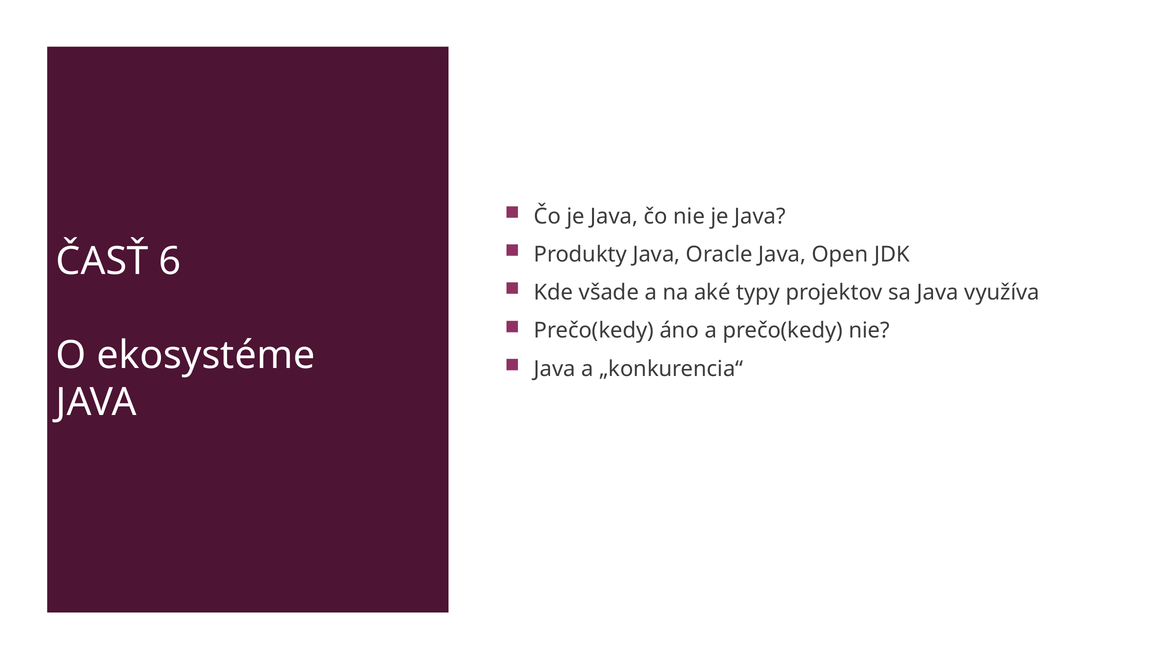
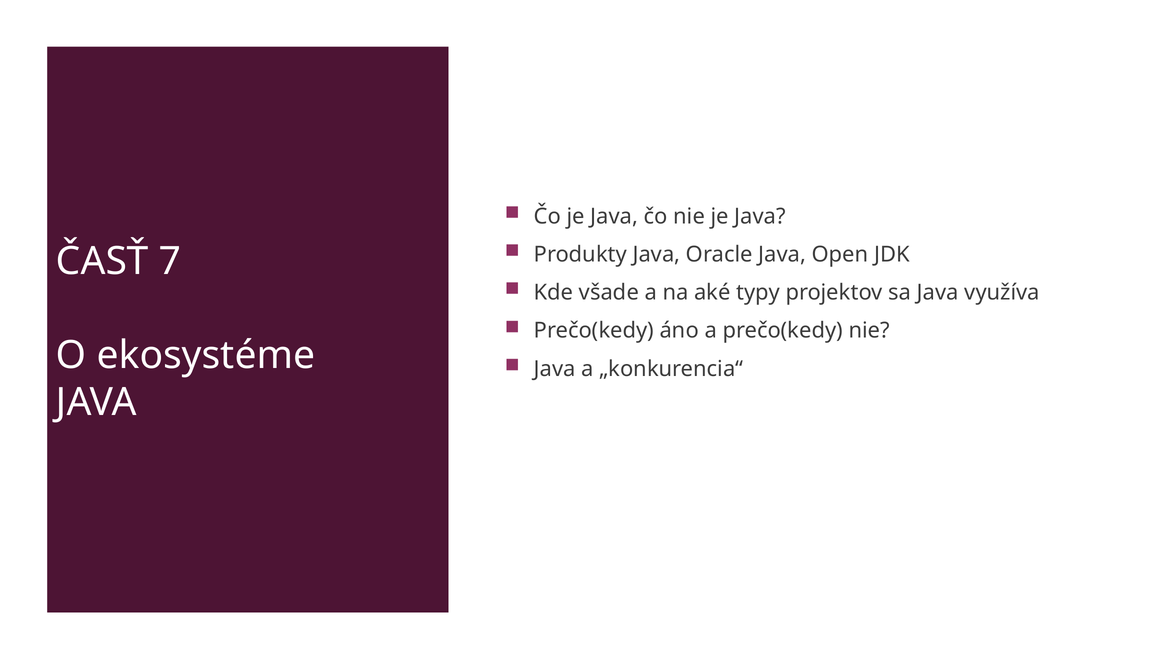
6: 6 -> 7
